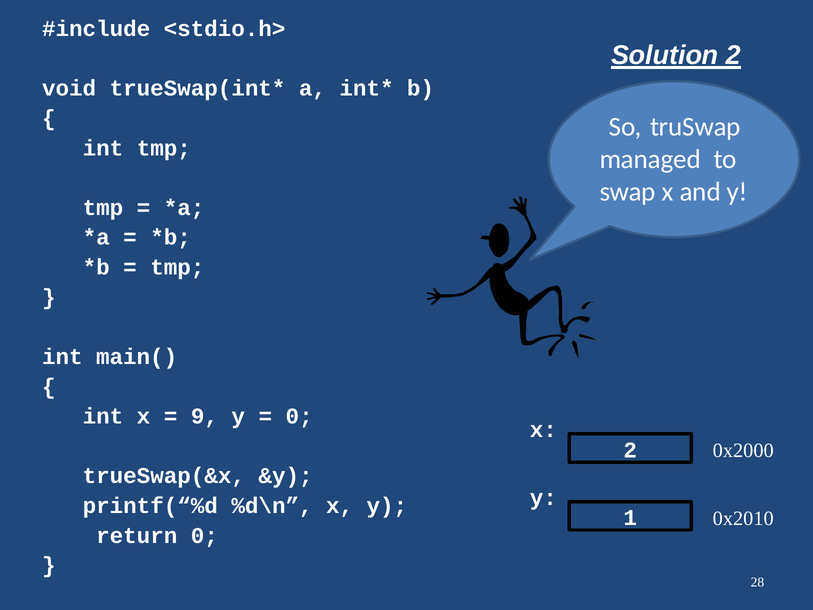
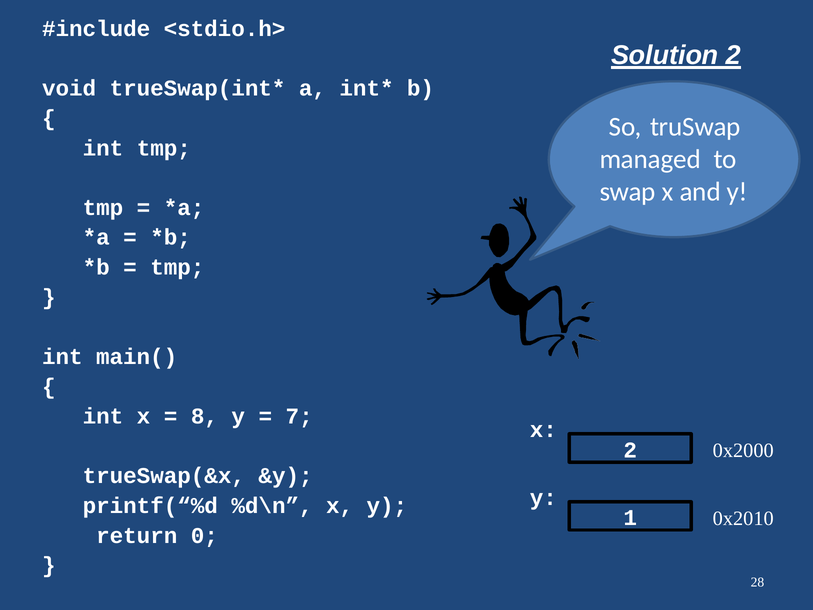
9: 9 -> 8
0 at (299, 416): 0 -> 7
